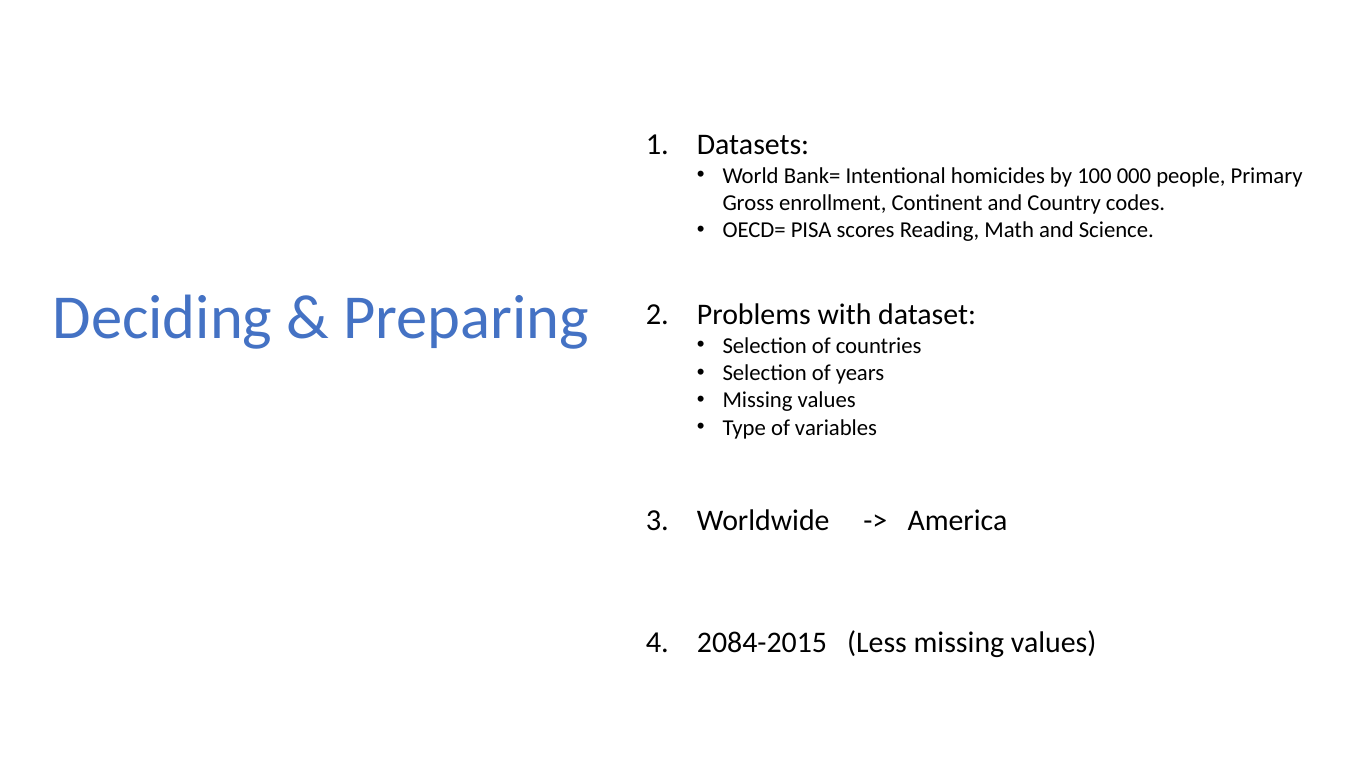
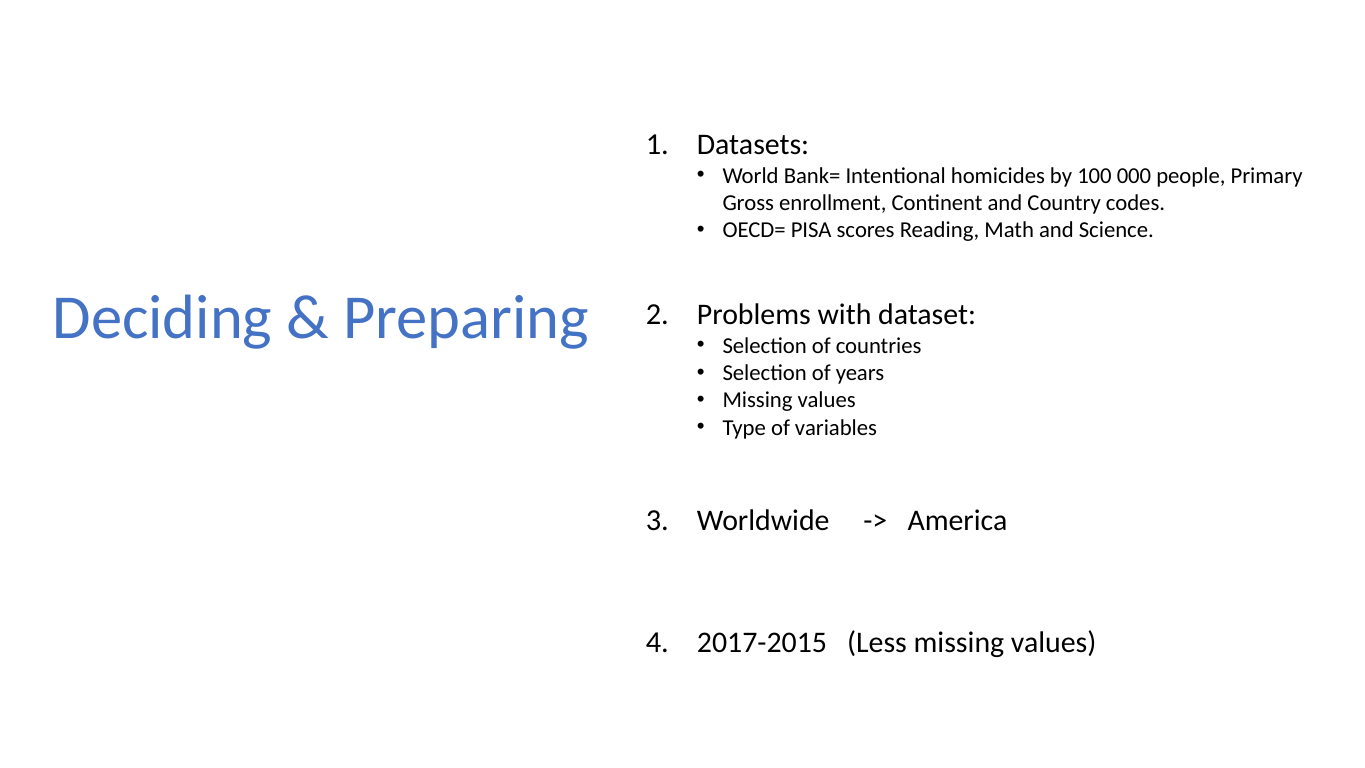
2084-2015: 2084-2015 -> 2017-2015
